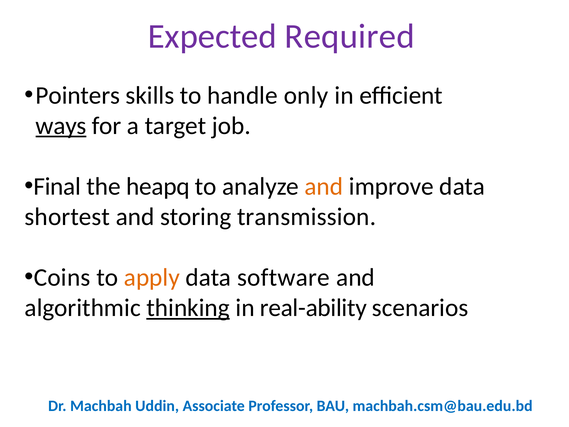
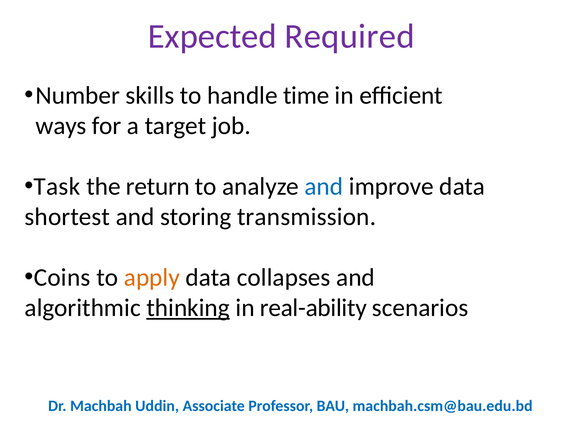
Pointers: Pointers -> Number
only: only -> time
ways underline: present -> none
Final: Final -> Task
heapq: heapq -> return
and at (324, 186) colour: orange -> blue
software: software -> collapses
